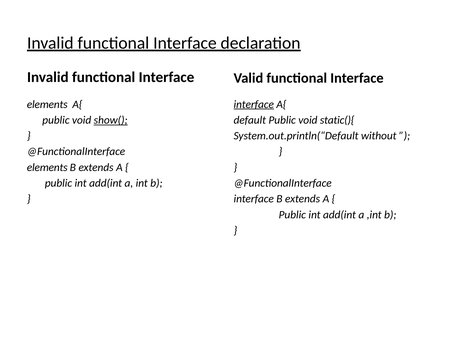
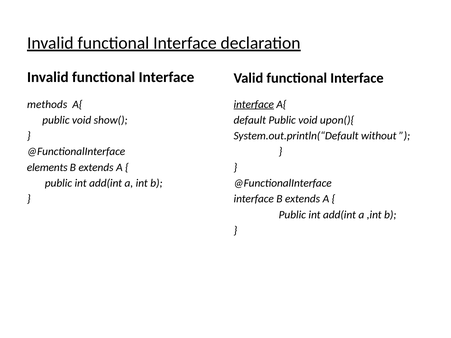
elements at (47, 104): elements -> methods
show( underline: present -> none
static(){: static(){ -> upon(){
